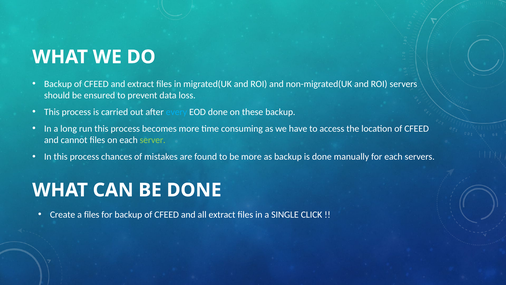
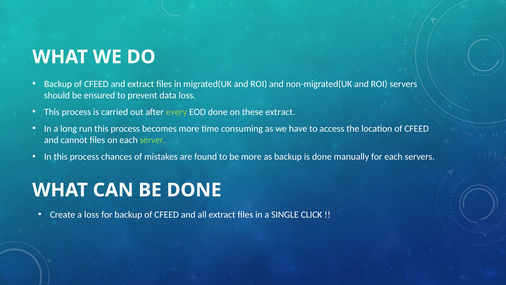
every colour: light blue -> light green
these backup: backup -> extract
a files: files -> loss
